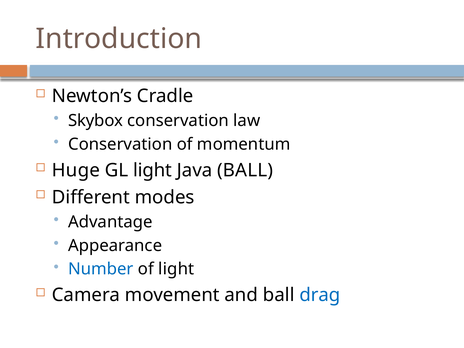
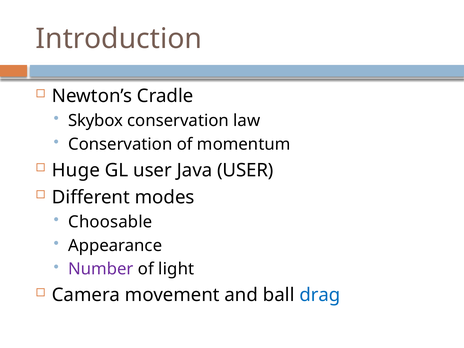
GL light: light -> user
Java BALL: BALL -> USER
Advantage: Advantage -> Choosable
Number colour: blue -> purple
